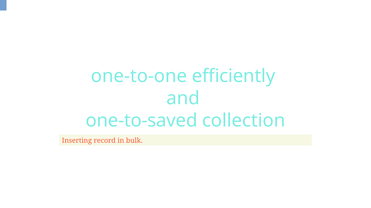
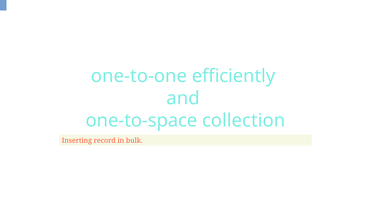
one-to-saved: one-to-saved -> one-to-space
